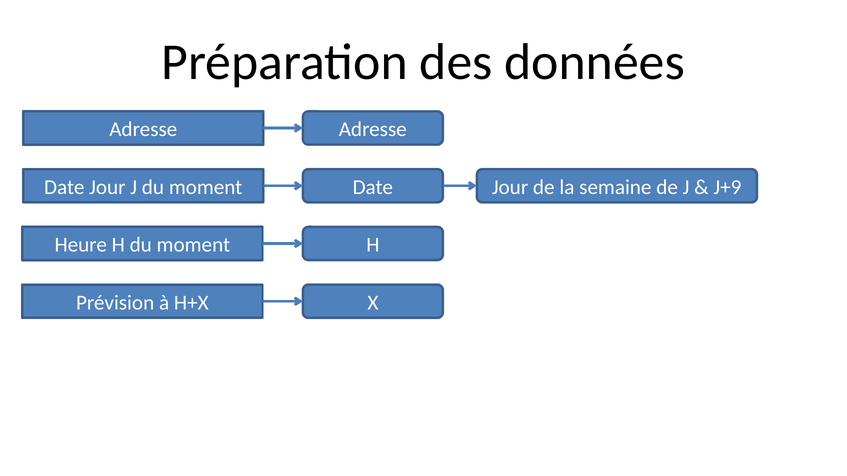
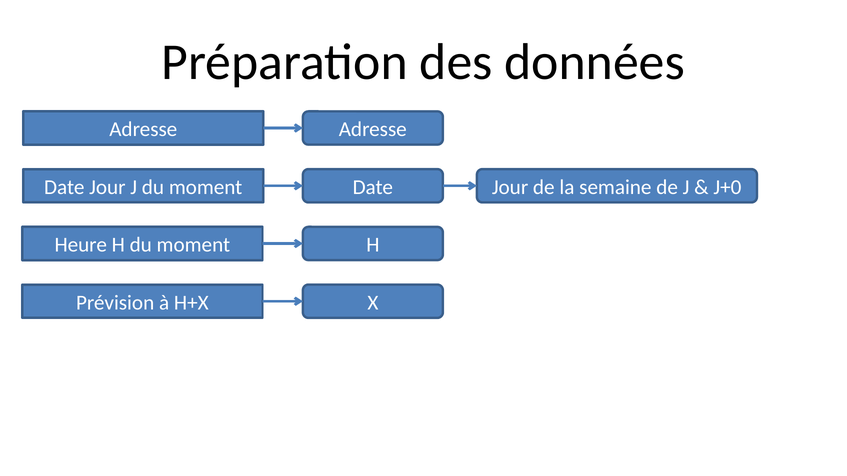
J+9: J+9 -> J+0
